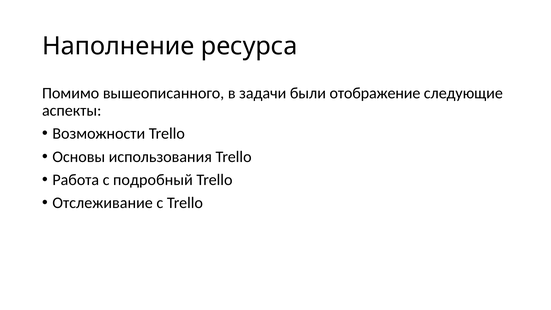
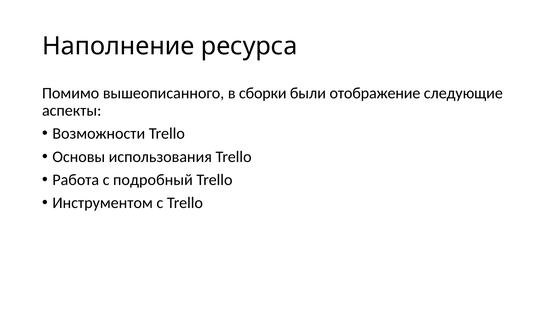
задачи: задачи -> сборки
Отслеживание: Отслеживание -> Инструментом
